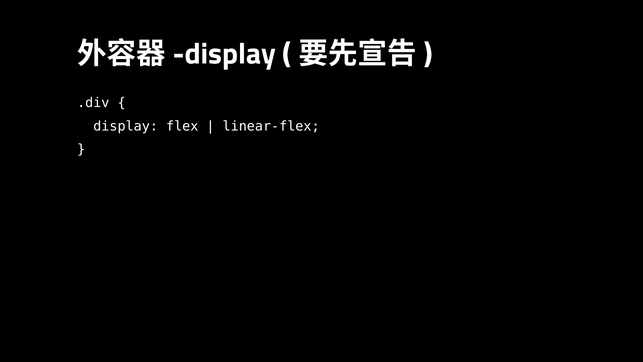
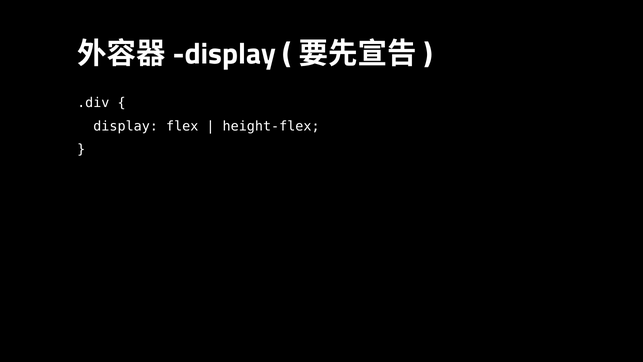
linear-flex: linear-flex -> height-flex
